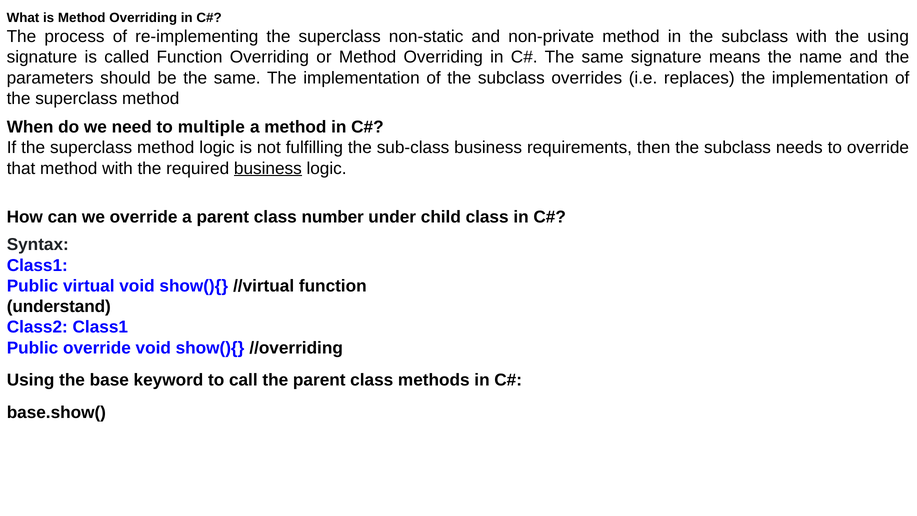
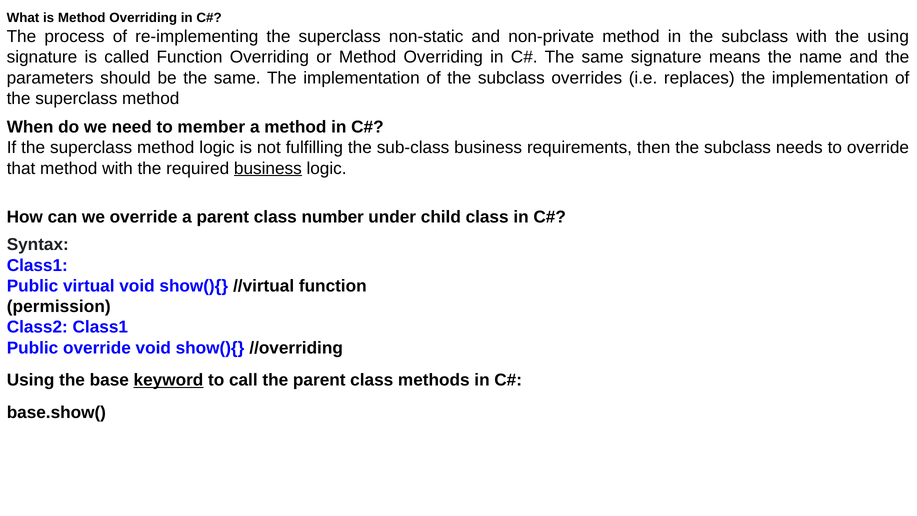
multiple: multiple -> member
understand: understand -> permission
keyword underline: none -> present
